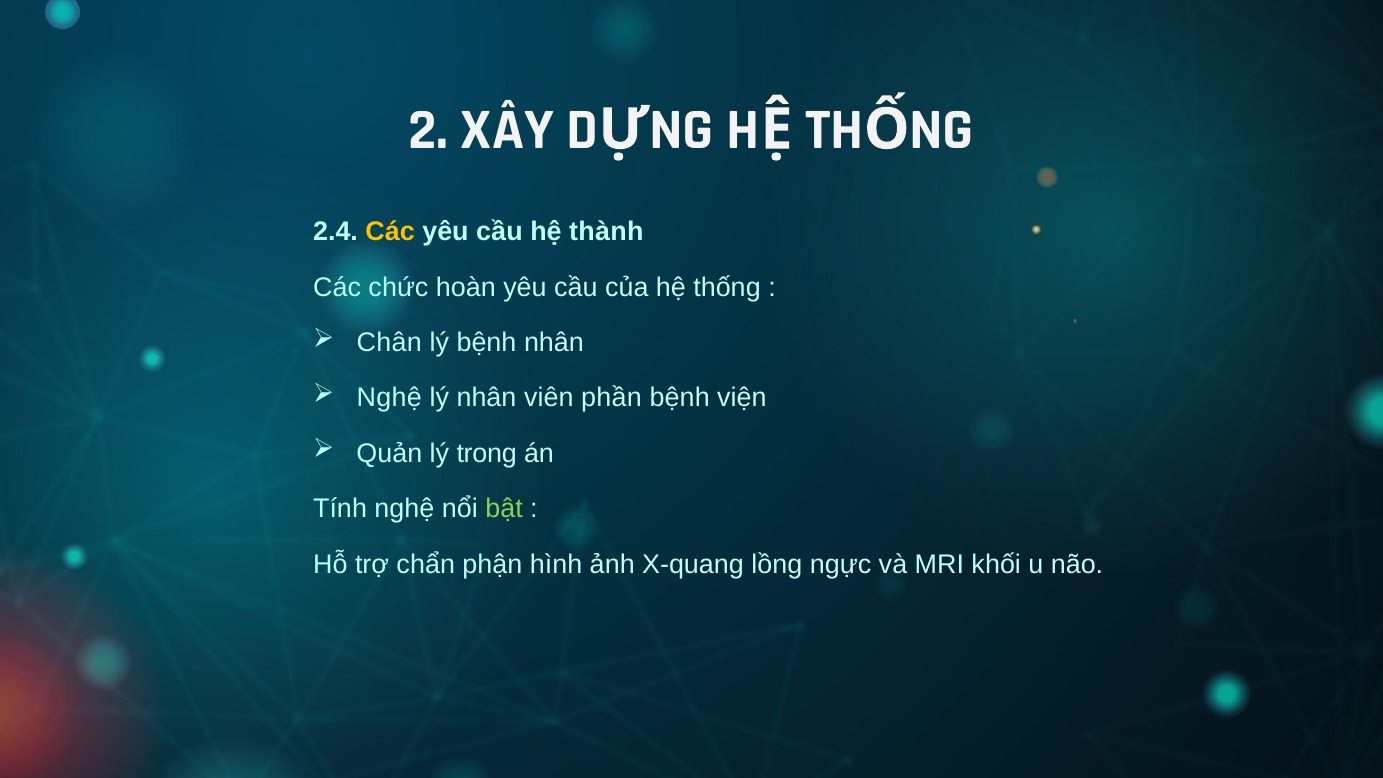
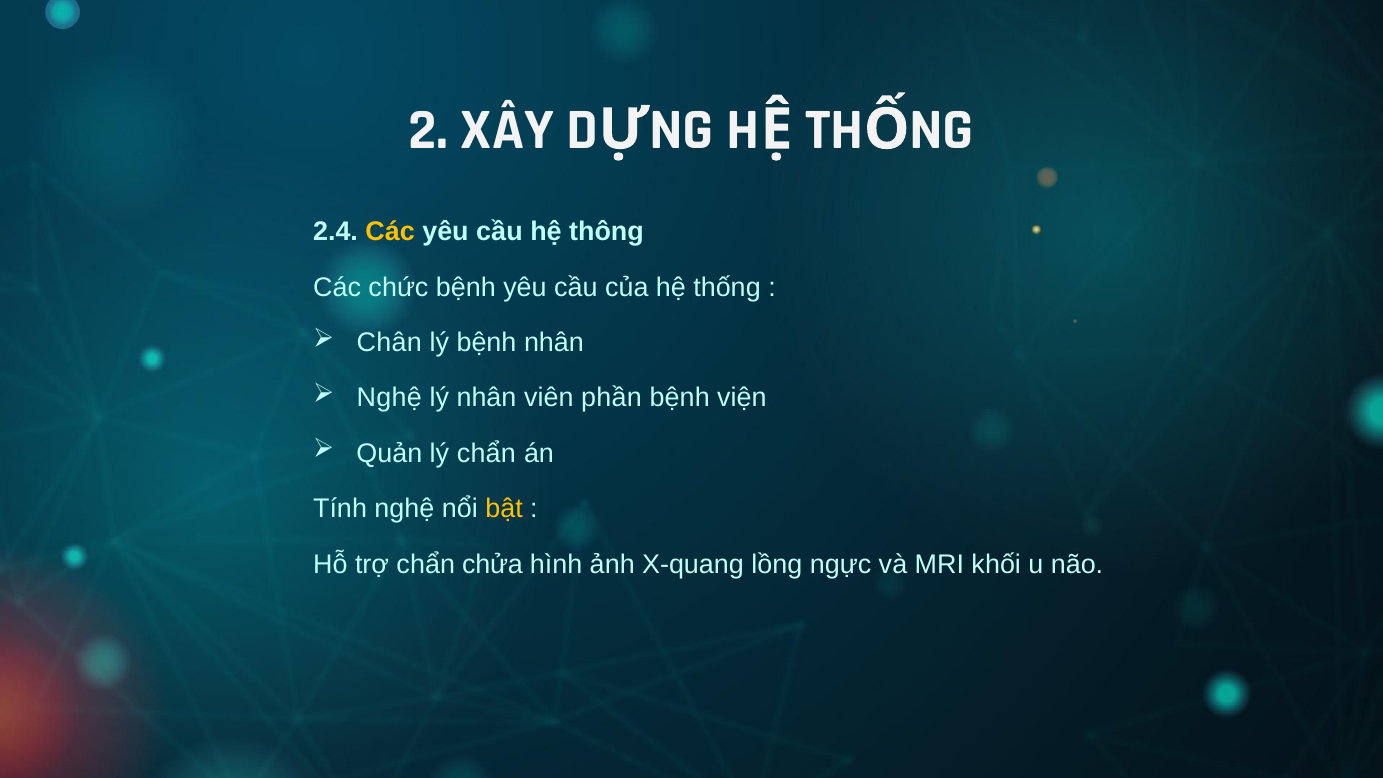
thành: thành -> thông
chức hoàn: hoàn -> bệnh
lý trong: trong -> chẩn
bật colour: light green -> yellow
phận: phận -> chửa
